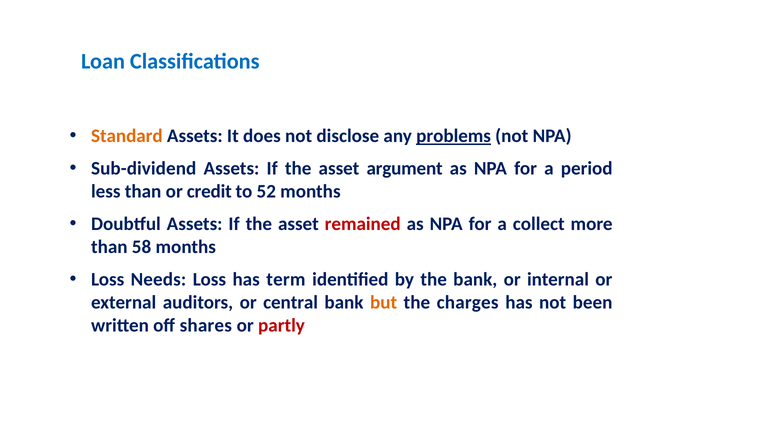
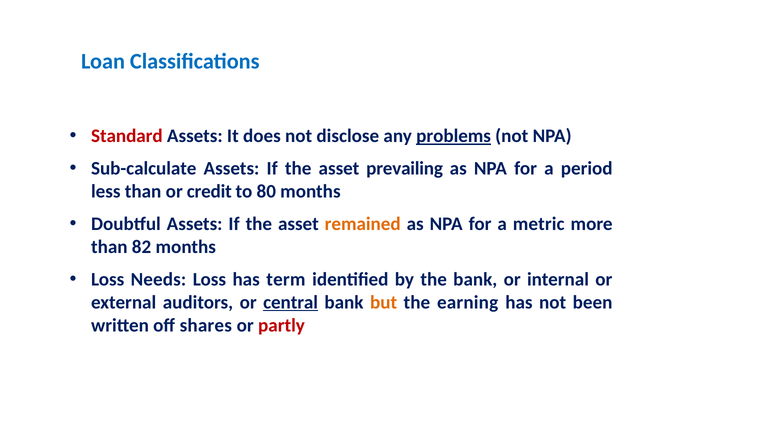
Standard colour: orange -> red
Sub-dividend: Sub-dividend -> Sub-calculate
argument: argument -> prevailing
52: 52 -> 80
remained colour: red -> orange
collect: collect -> metric
58: 58 -> 82
central underline: none -> present
charges: charges -> earning
